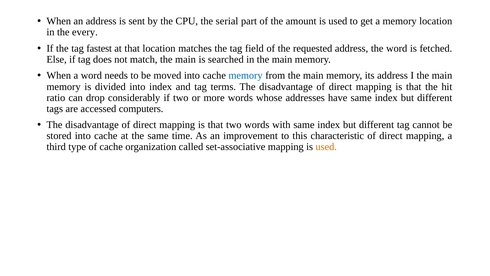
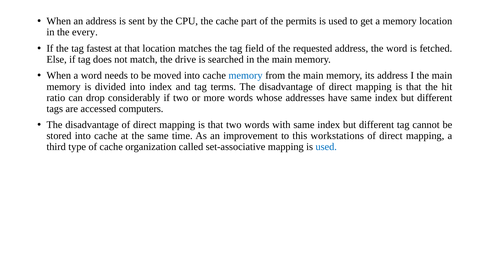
the serial: serial -> cache
amount: amount -> permits
match the main: main -> drive
characteristic: characteristic -> workstations
used at (326, 147) colour: orange -> blue
